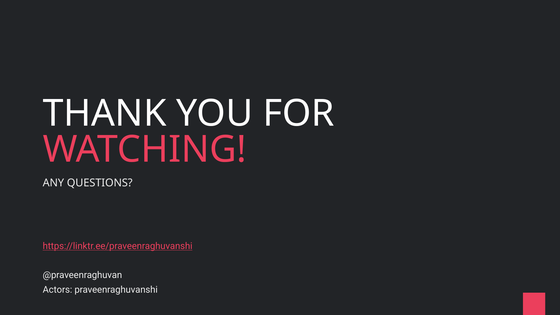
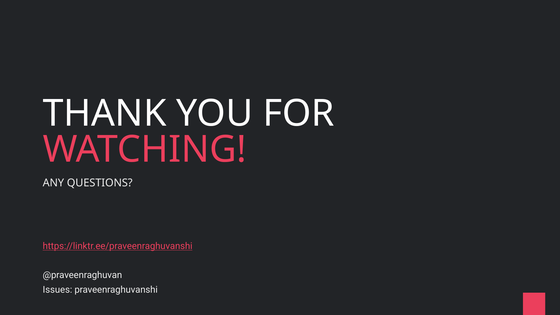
Actors: Actors -> Issues
